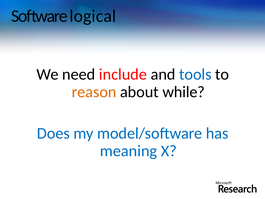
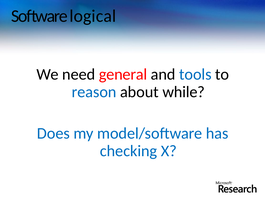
include: include -> general
reason colour: orange -> blue
meaning: meaning -> checking
